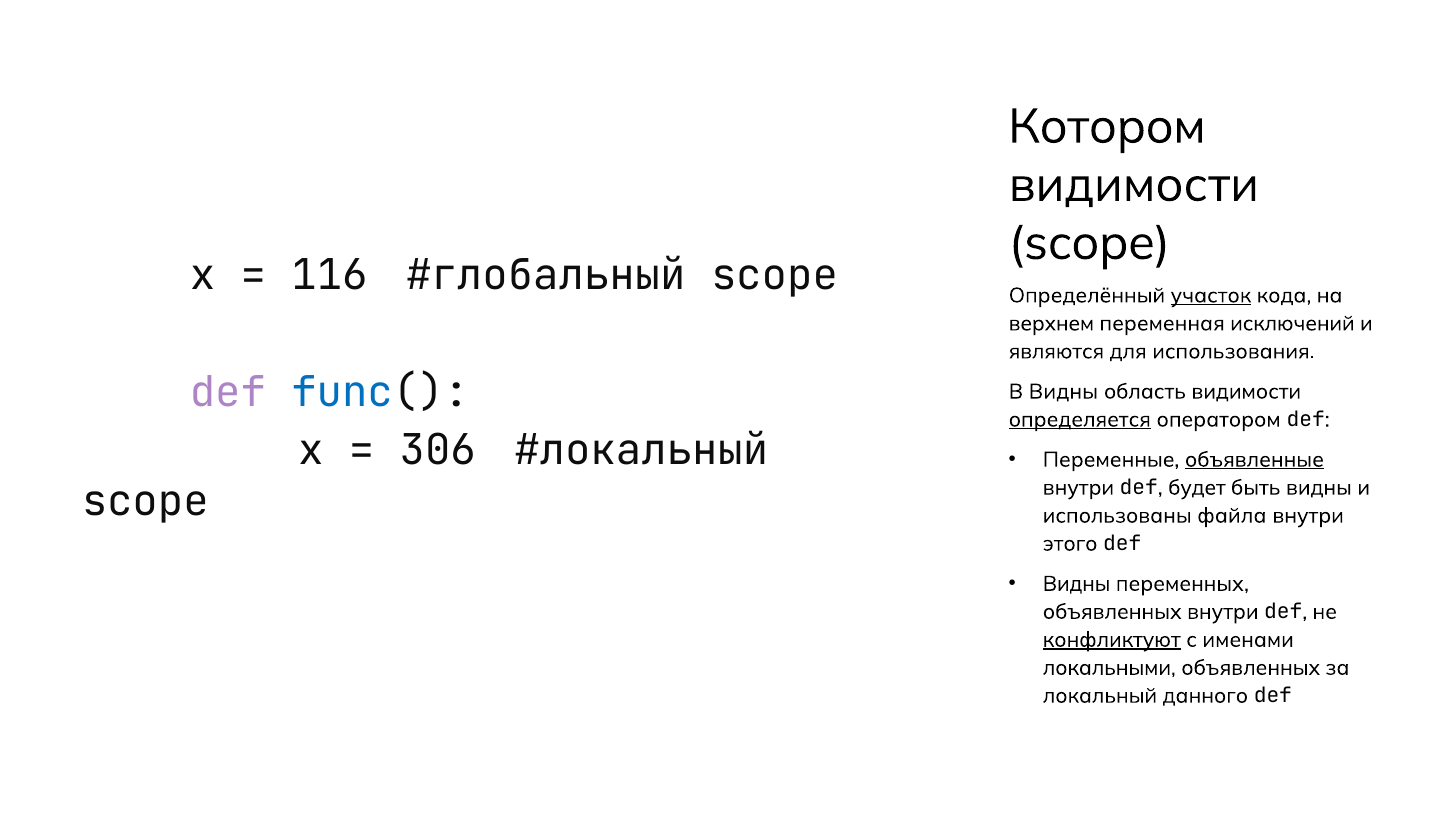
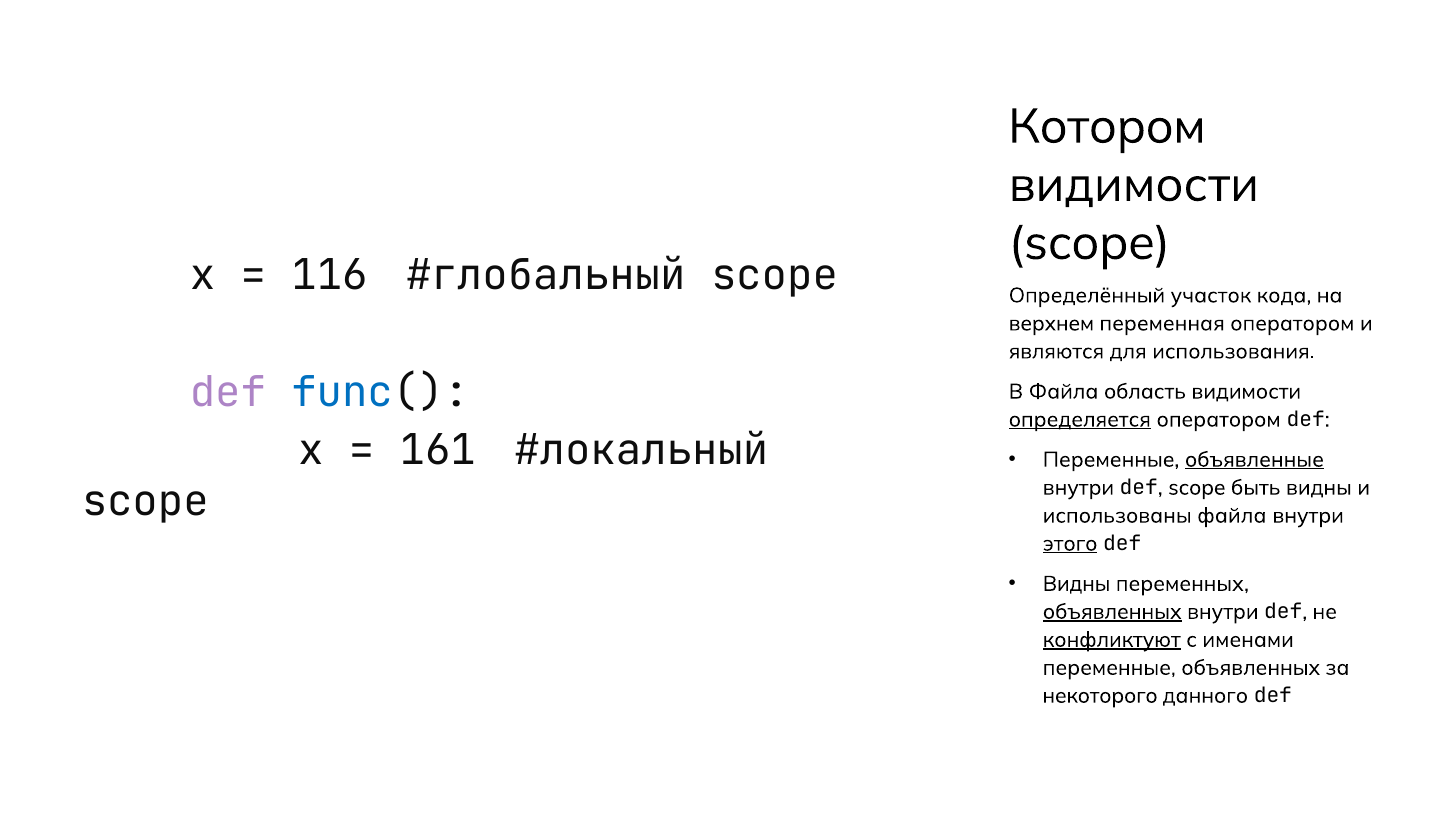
участок underline: present -> none
переменная исключений: исключений -> оператором
В Видны: Видны -> Файла
306: 306 -> 161
def будет: будет -> scope
этого underline: none -> present
объявленных at (1112, 612) underline: none -> present
локальными at (1109, 668): локальными -> переменные
локальный: локальный -> некоторого
